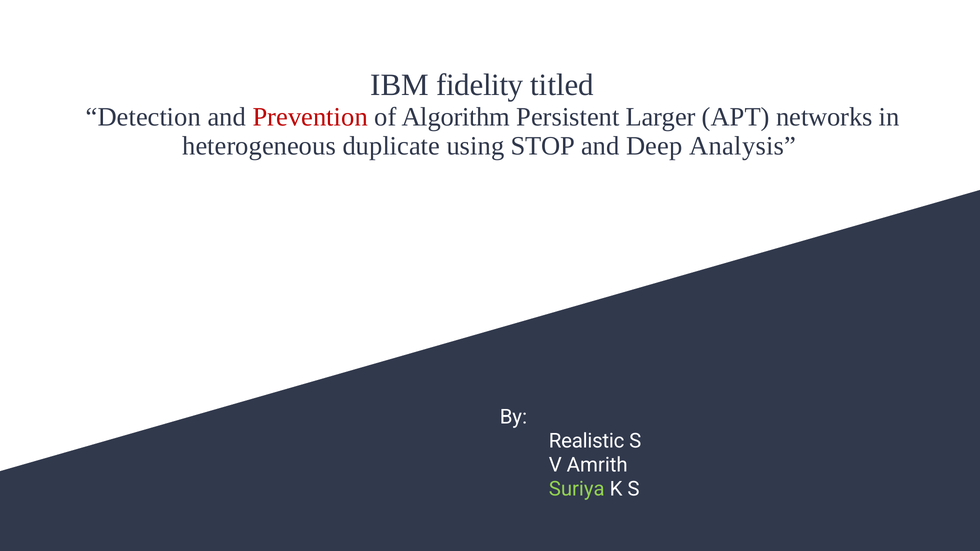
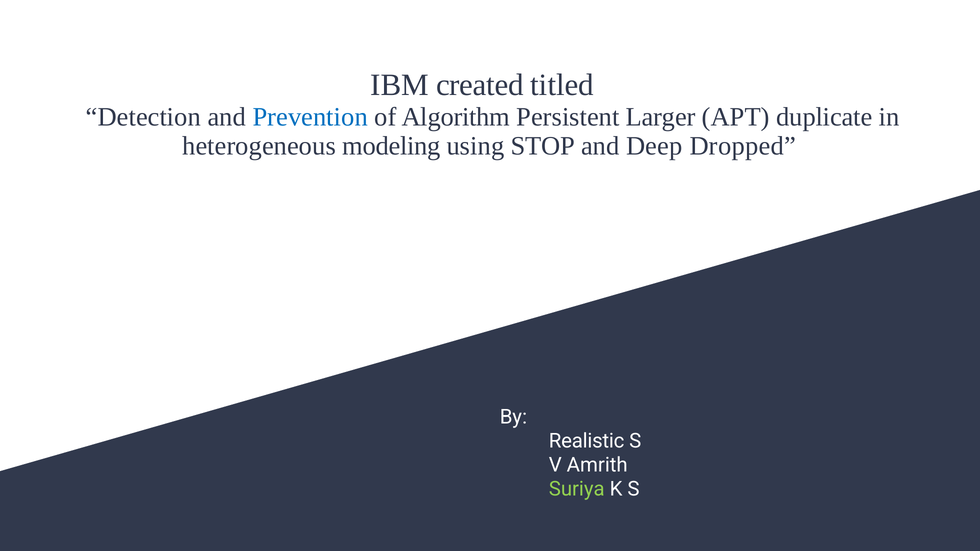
fidelity: fidelity -> created
Prevention colour: red -> blue
networks: networks -> duplicate
duplicate: duplicate -> modeling
Analysis: Analysis -> Dropped
